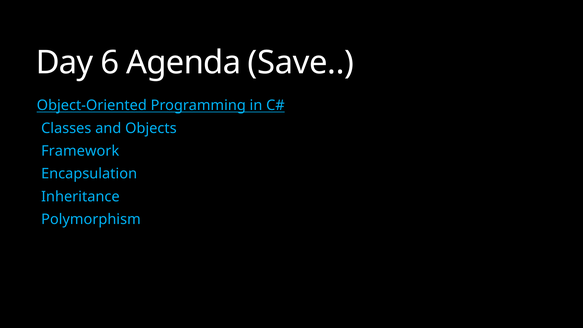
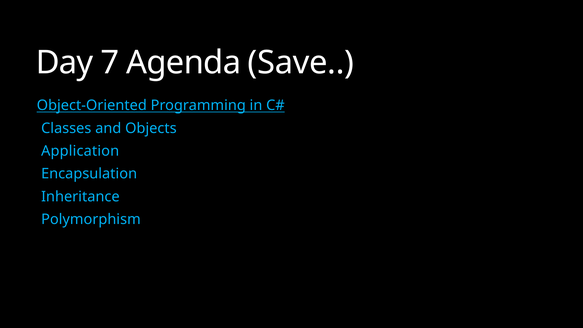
6: 6 -> 7
Framework: Framework -> Application
